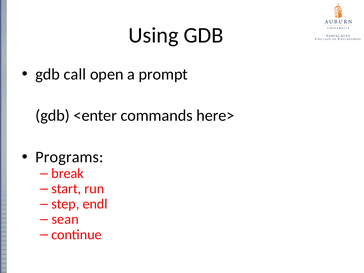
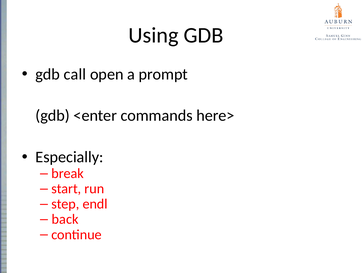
Programs: Programs -> Especially
sean: sean -> back
